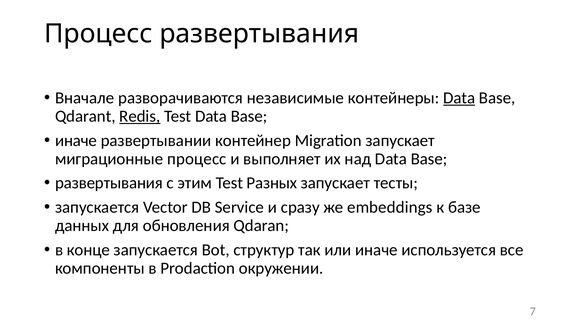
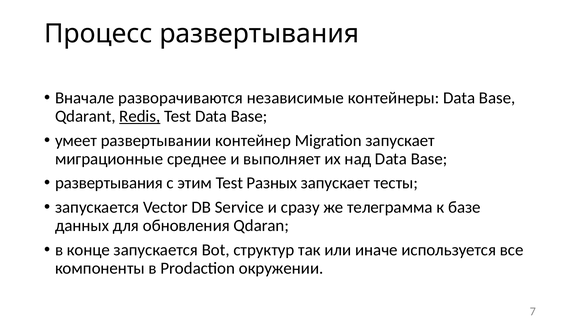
Data at (459, 98) underline: present -> none
иначе at (76, 141): иначе -> умеет
миграционные процесс: процесс -> среднее
embeddings: embeddings -> телеграмма
